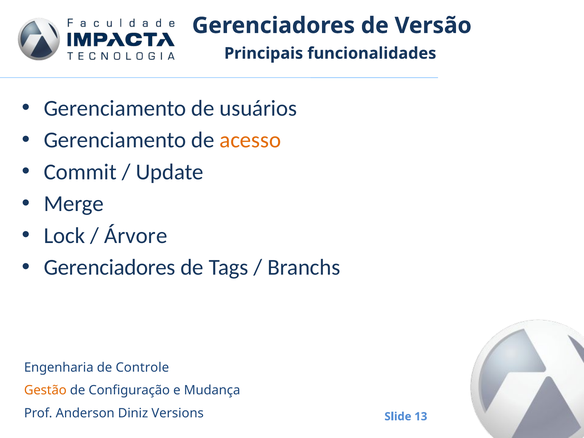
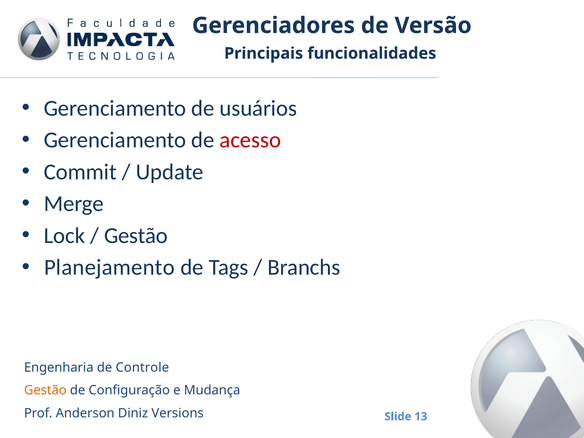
acesso colour: orange -> red
Árvore at (136, 236): Árvore -> Gestão
Gerenciadores at (110, 267): Gerenciadores -> Planejamento
